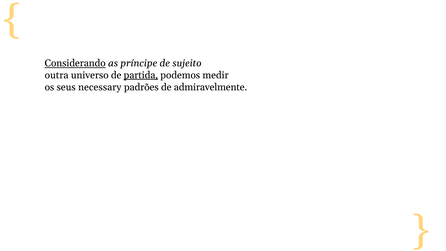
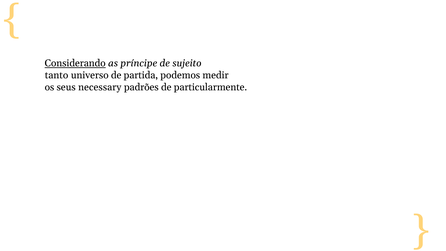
outra: outra -> tanto
partida underline: present -> none
admiravelmente: admiravelmente -> particularmente
